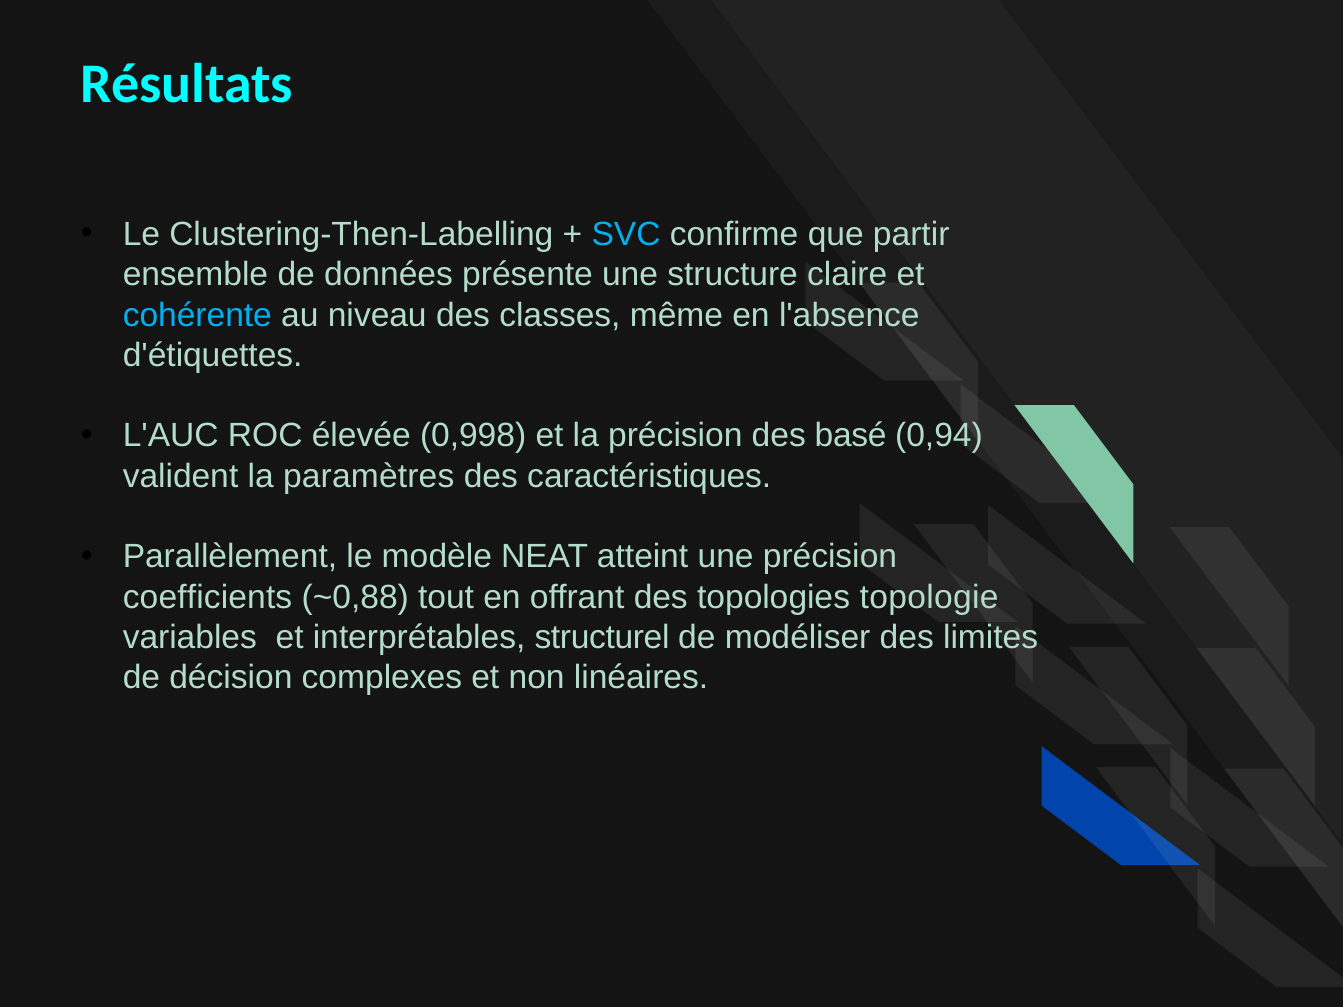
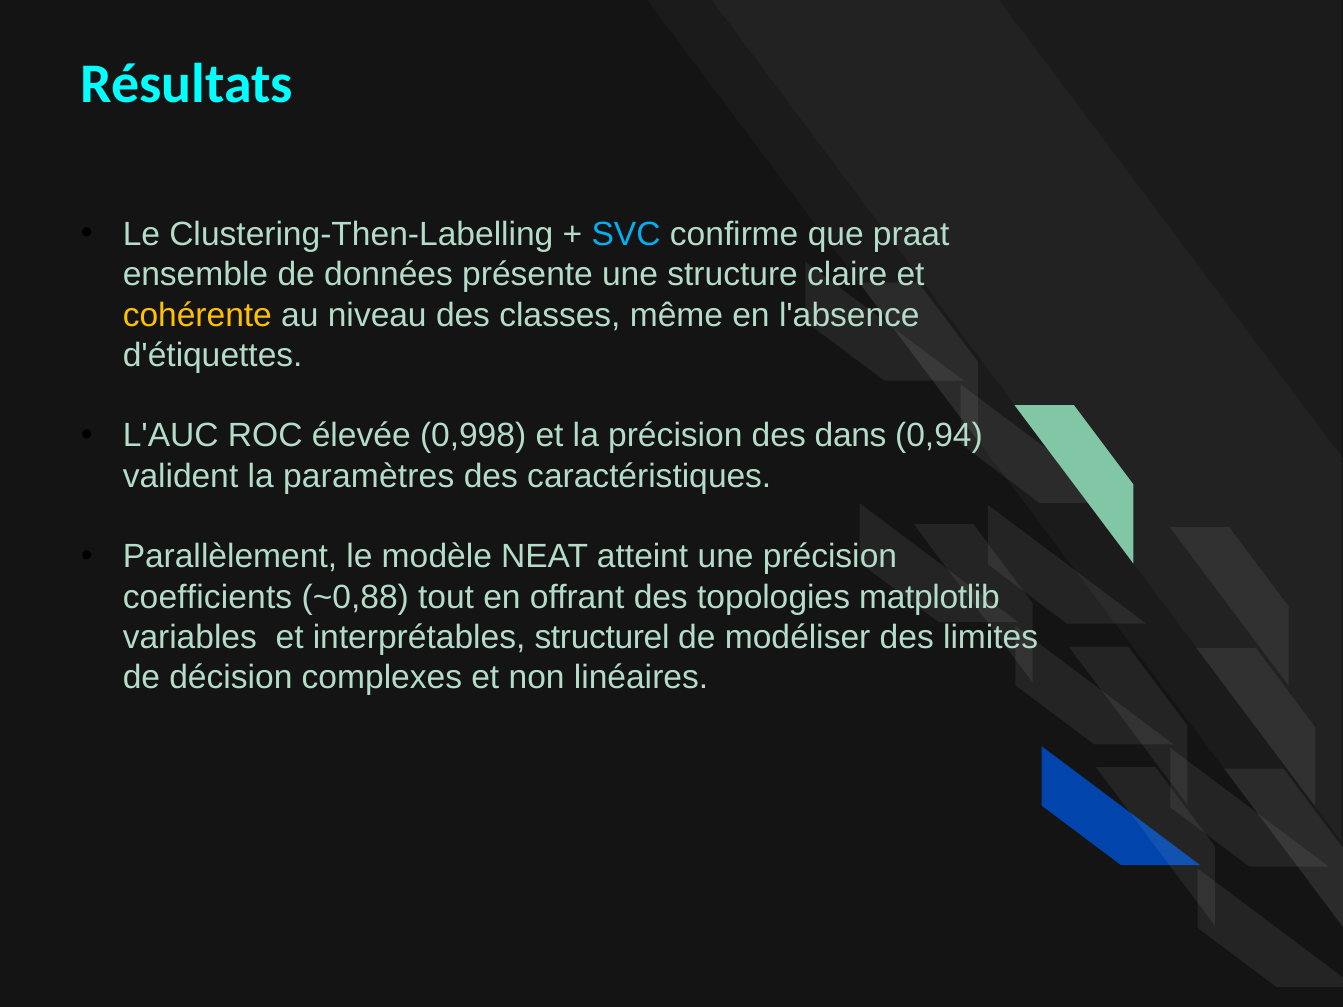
partir: partir -> praat
cohérente colour: light blue -> yellow
basé: basé -> dans
topologie: topologie -> matplotlib
